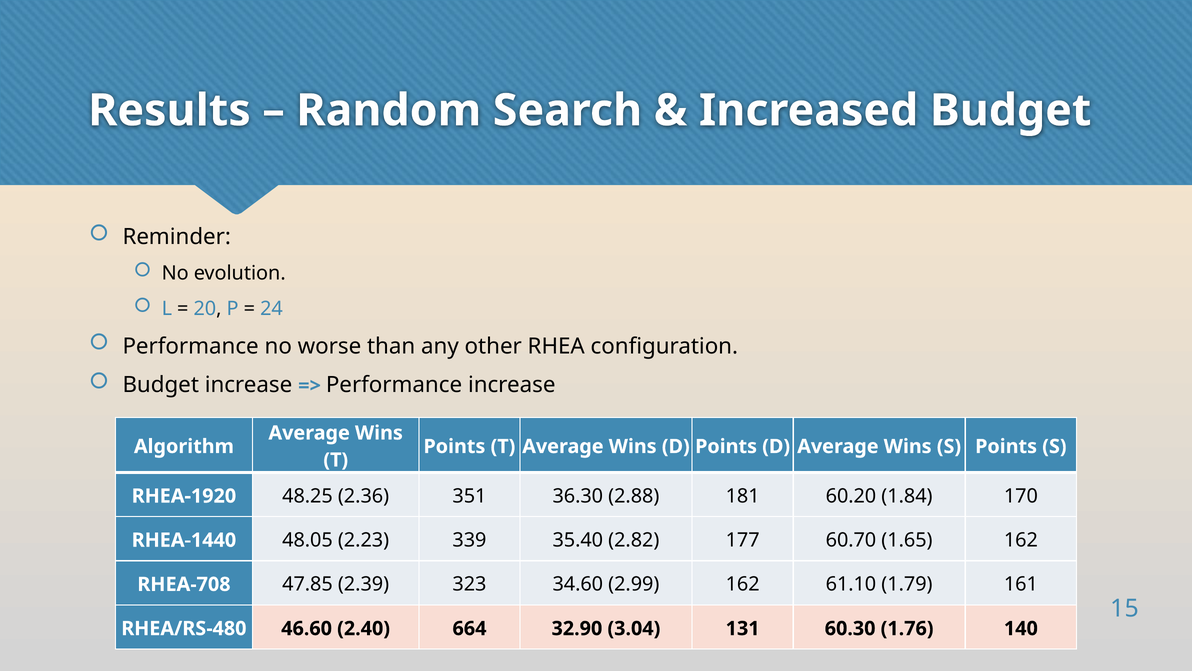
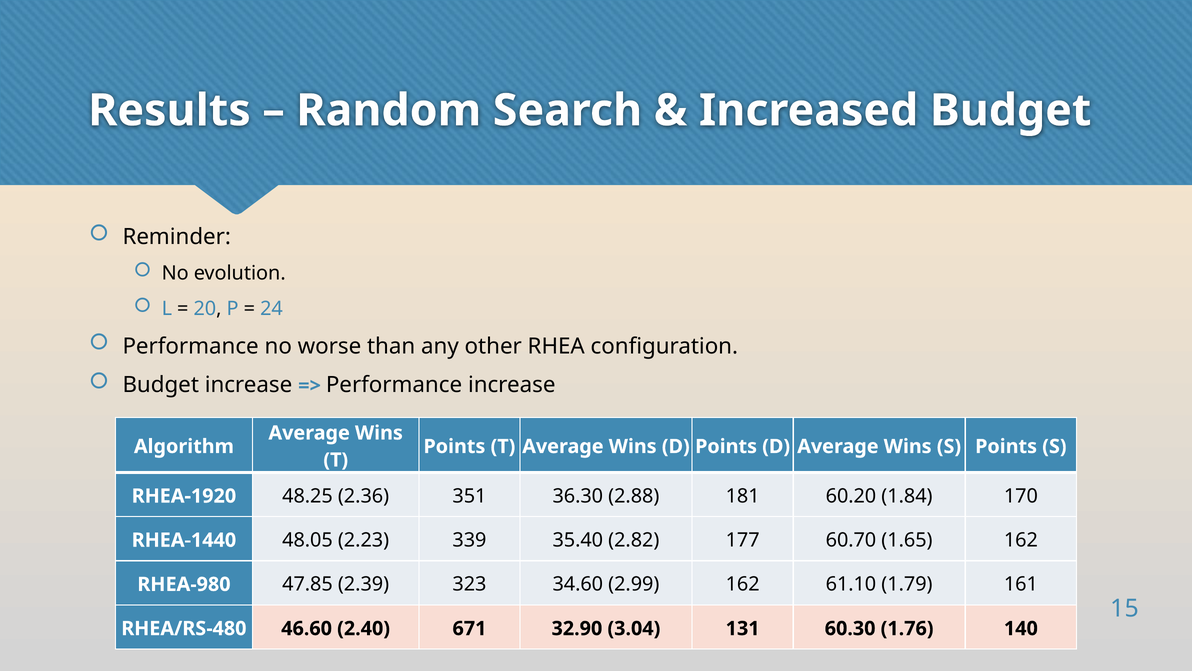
RHEA-708: RHEA-708 -> RHEA-980
664: 664 -> 671
